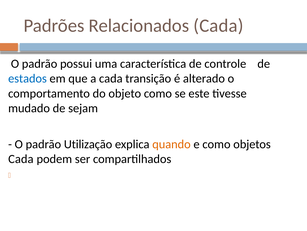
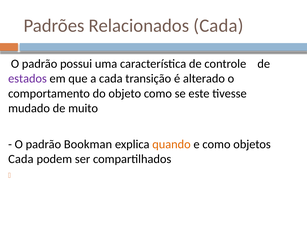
estados colour: blue -> purple
sejam: sejam -> muito
Utilização: Utilização -> Bookman
